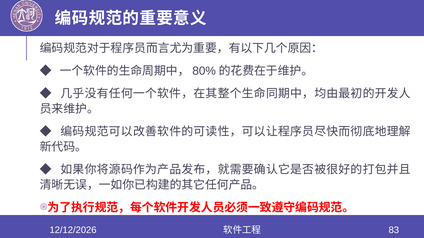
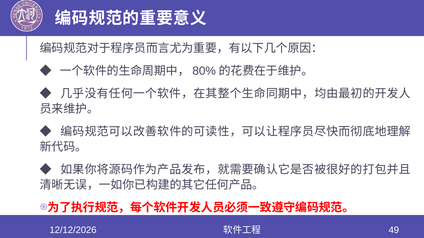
83: 83 -> 49
